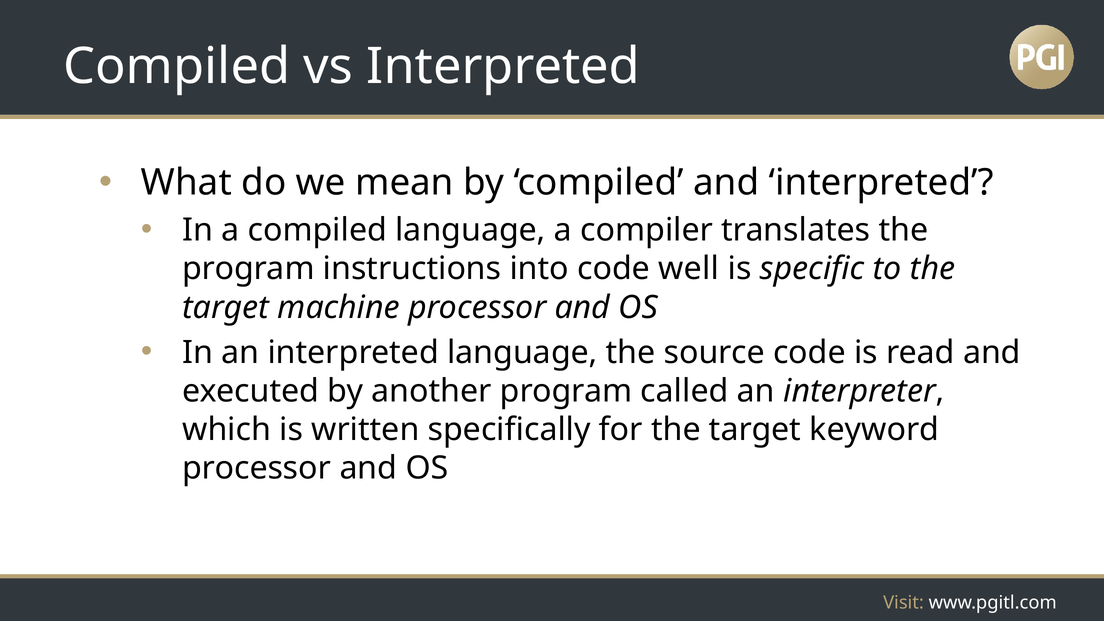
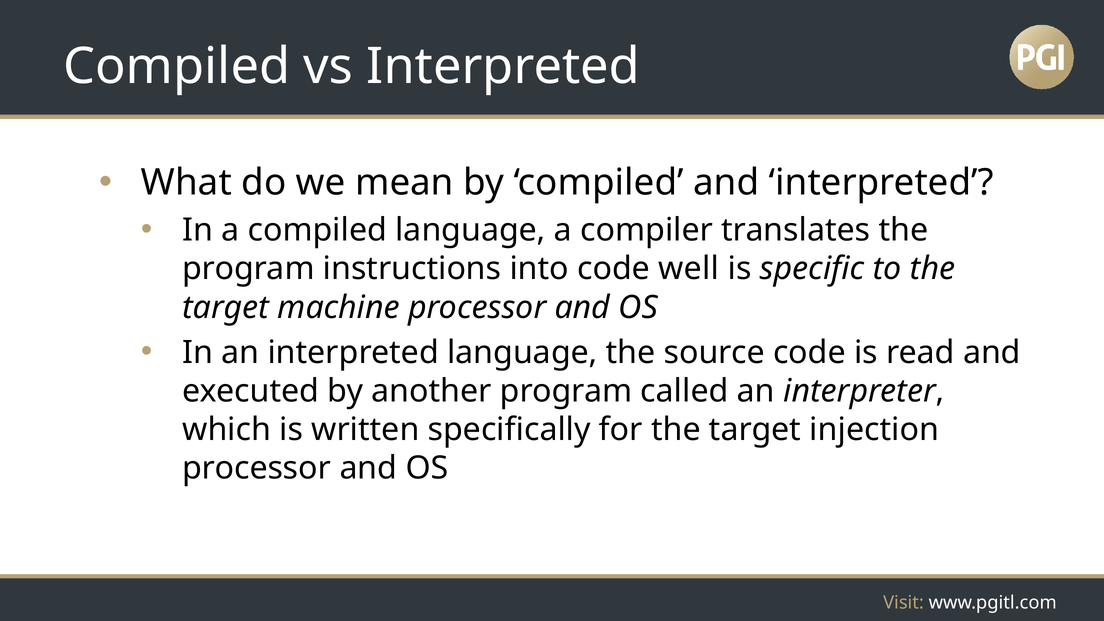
keyword: keyword -> injection
